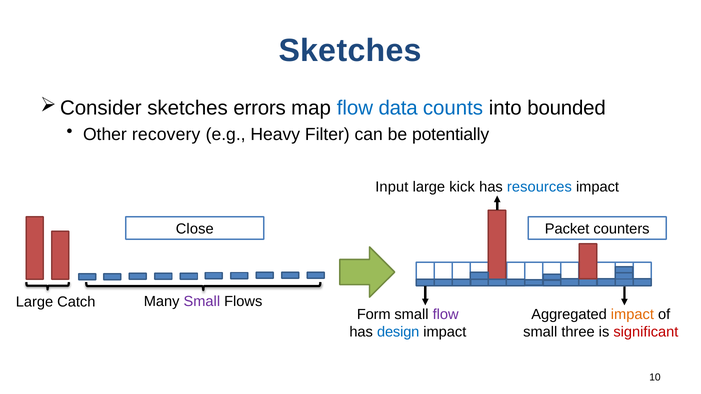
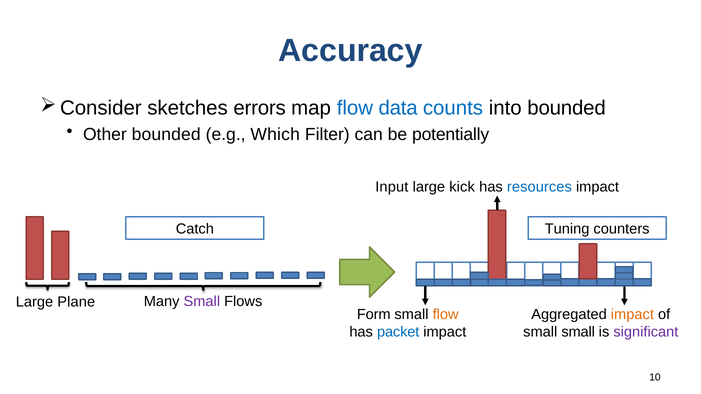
Sketches at (350, 51): Sketches -> Accuracy
Other recovery: recovery -> bounded
Heavy: Heavy -> Which
Close: Close -> Catch
Packet: Packet -> Tuning
Catch: Catch -> Plane
flow at (446, 315) colour: purple -> orange
design: design -> packet
small three: three -> small
significant colour: red -> purple
